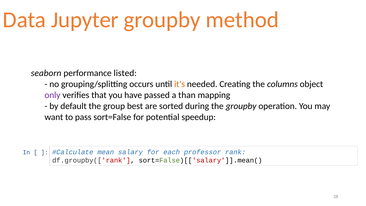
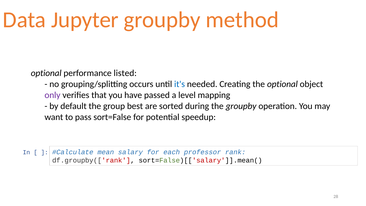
seaborn at (46, 73): seaborn -> optional
it's colour: orange -> blue
the columns: columns -> optional
than: than -> level
